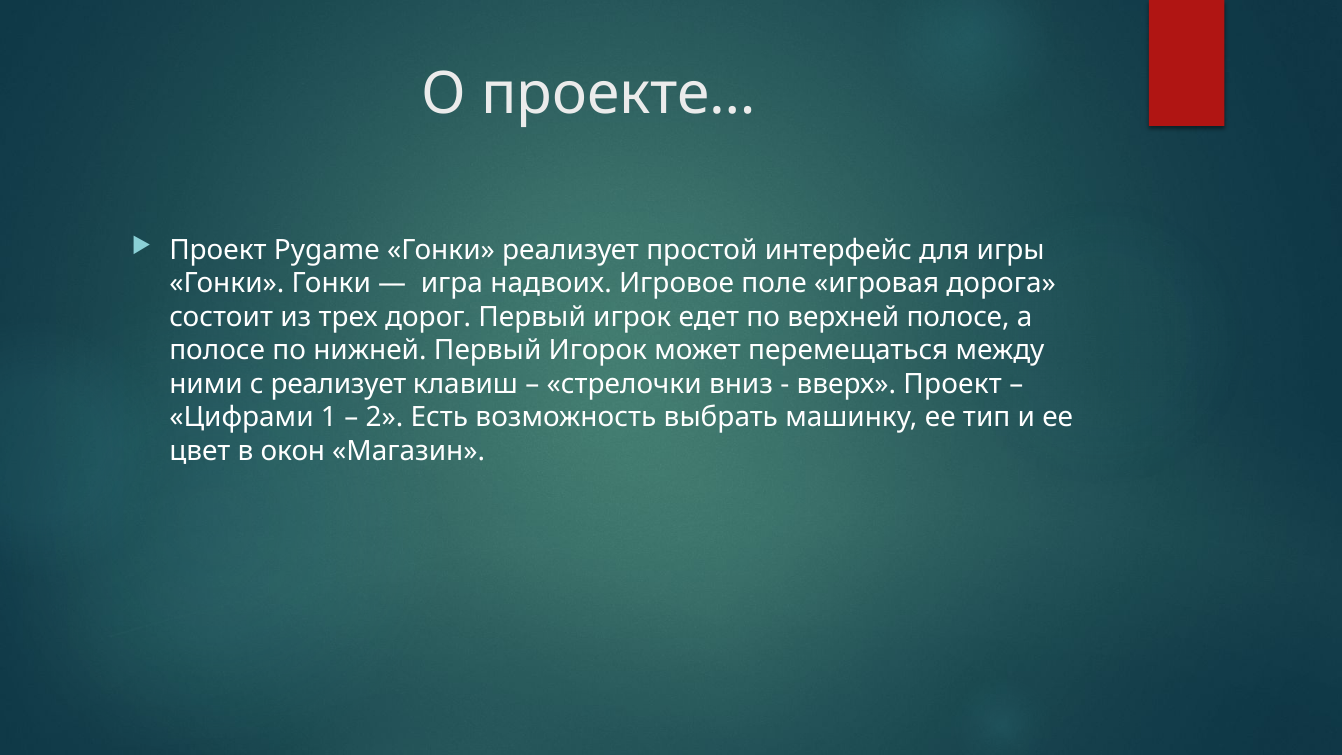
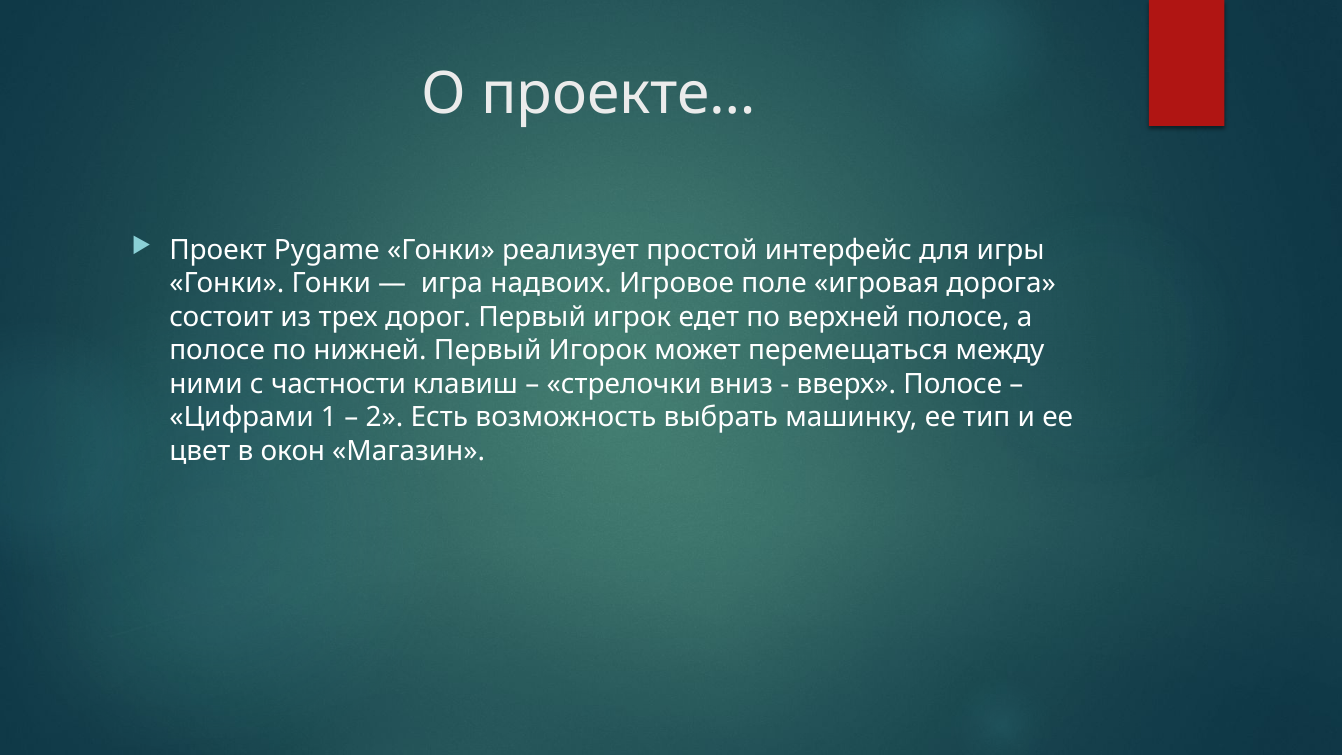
с реализует: реализует -> частности
вверх Проект: Проект -> Полосе
